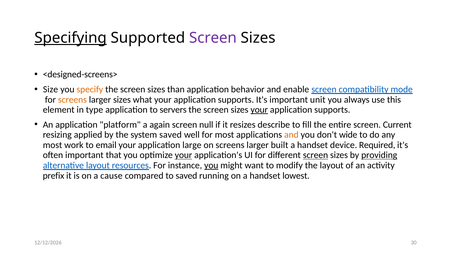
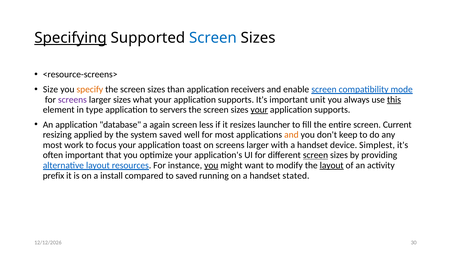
Screen at (213, 38) colour: purple -> blue
<designed-screens>: <designed-screens> -> <resource-screens>
behavior: behavior -> receivers
screens at (72, 99) colour: orange -> purple
this underline: none -> present
platform: platform -> database
null: null -> less
describe: describe -> launcher
wide: wide -> keep
email: email -> focus
large: large -> toast
built: built -> with
Required: Required -> Simplest
your at (184, 155) underline: present -> none
providing underline: present -> none
layout at (332, 165) underline: none -> present
cause: cause -> install
lowest: lowest -> stated
